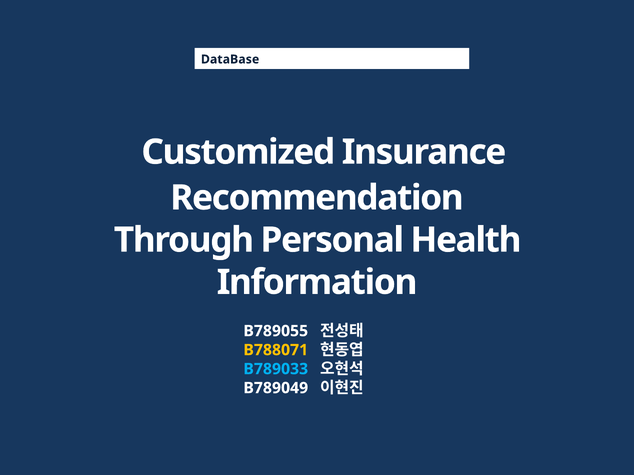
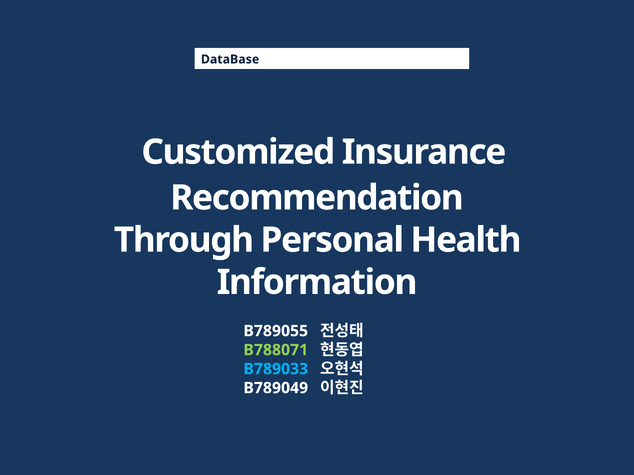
B788071 colour: yellow -> light green
